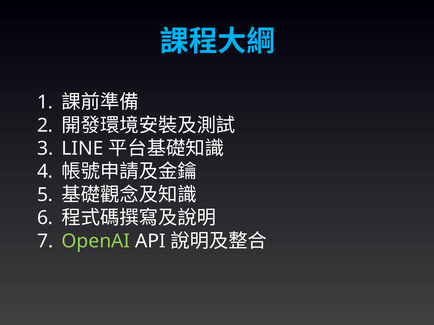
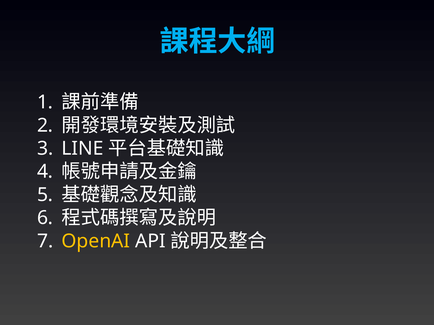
OpenAI colour: light green -> yellow
